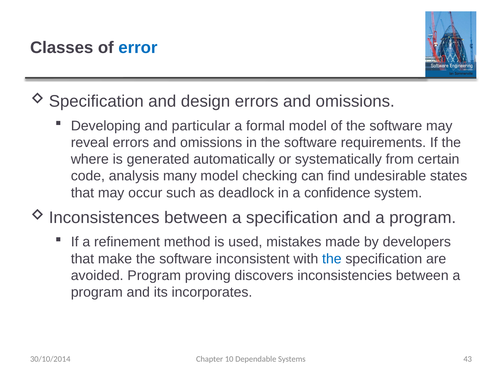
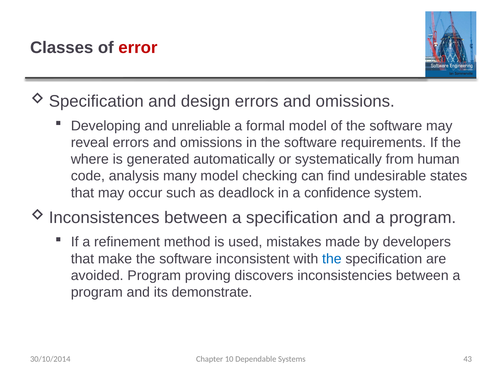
error colour: blue -> red
particular: particular -> unreliable
certain: certain -> human
incorporates: incorporates -> demonstrate
